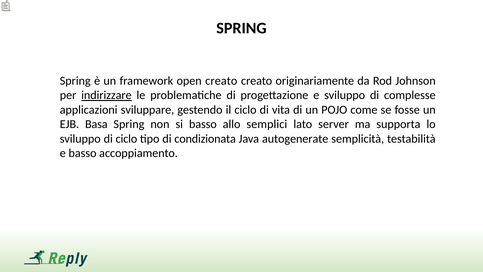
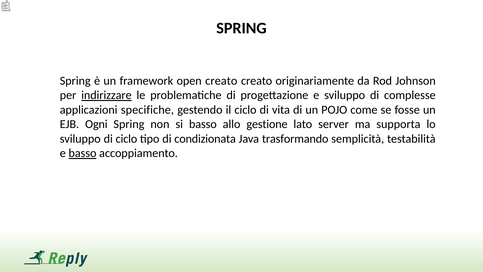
sviluppare: sviluppare -> specifiche
Basa: Basa -> Ogni
semplici: semplici -> gestione
autogenerate: autogenerate -> trasformando
basso at (82, 153) underline: none -> present
